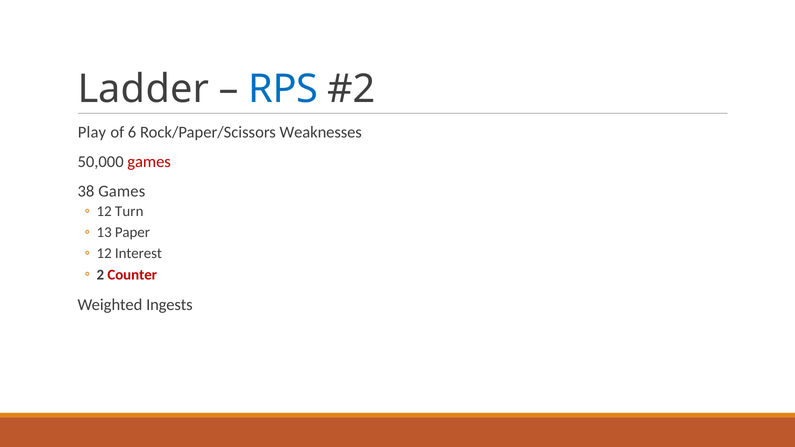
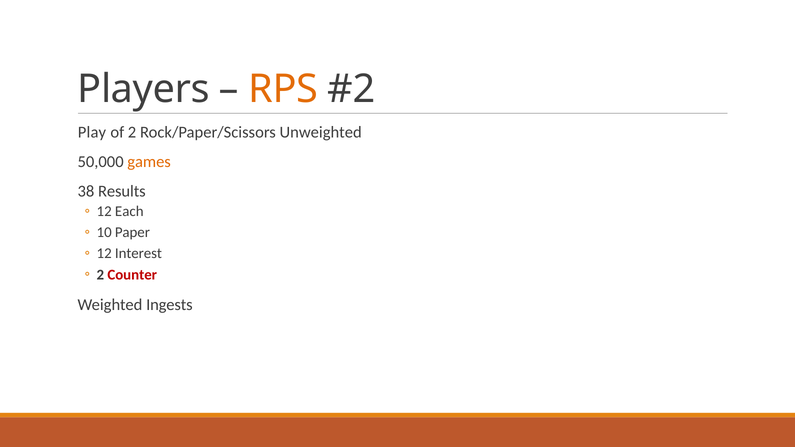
Ladder: Ladder -> Players
RPS colour: blue -> orange
of 6: 6 -> 2
Weaknesses: Weaknesses -> Unweighted
games at (149, 162) colour: red -> orange
38 Games: Games -> Results
Turn: Turn -> Each
13: 13 -> 10
